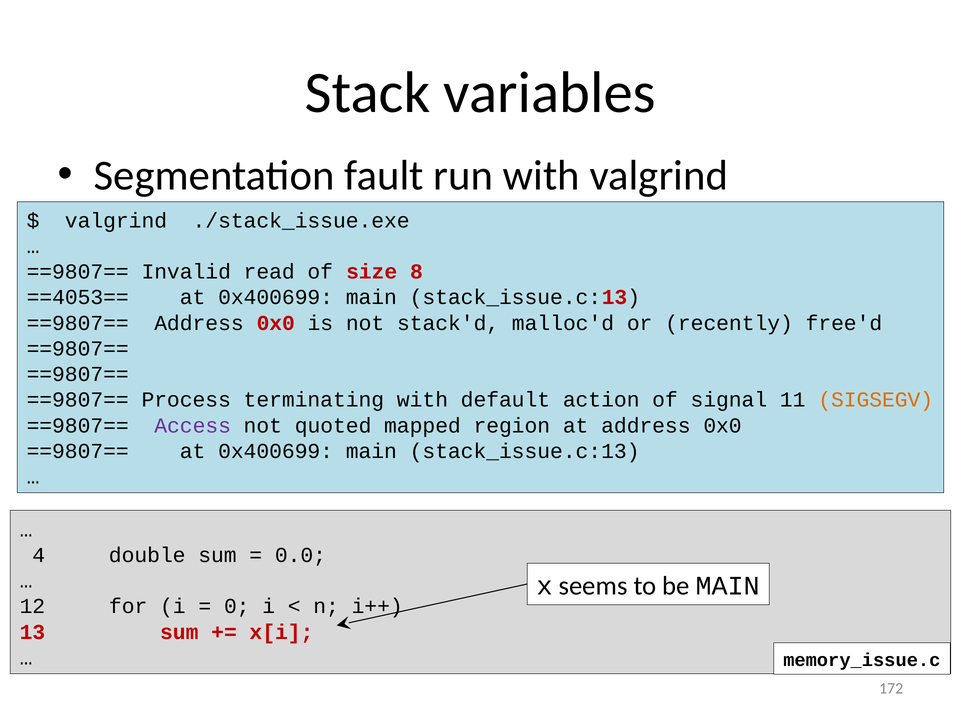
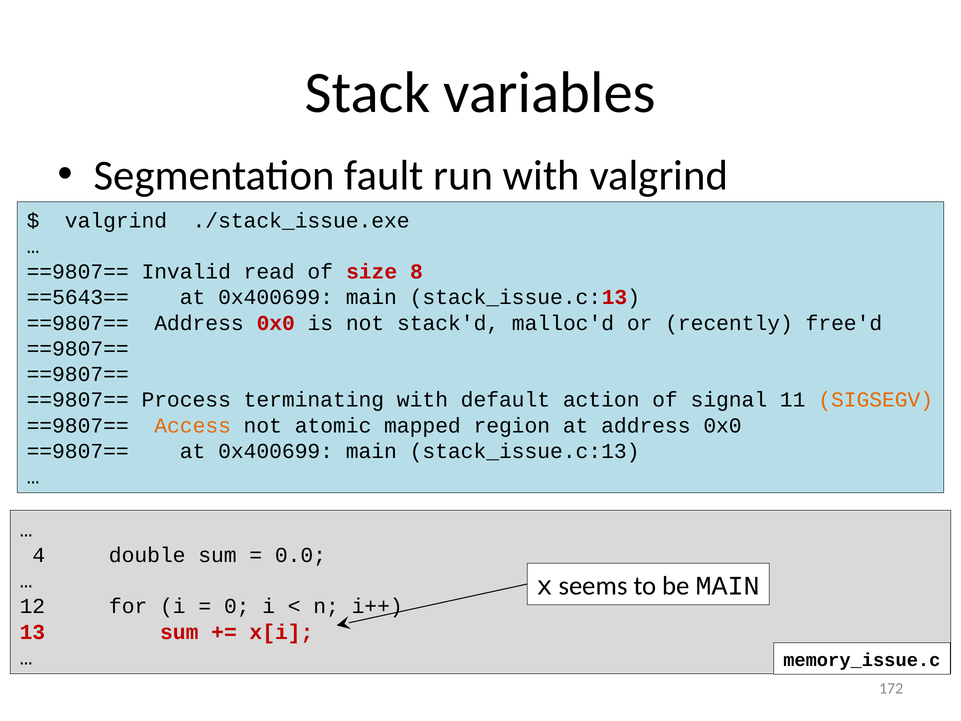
==4053==: ==4053== -> ==5643==
Access colour: purple -> orange
quoted: quoted -> atomic
